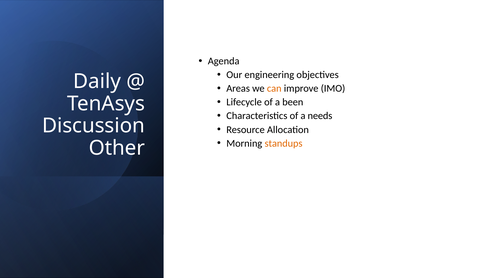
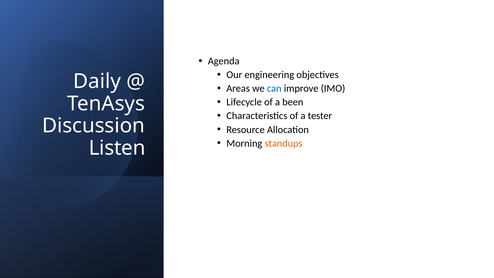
can colour: orange -> blue
needs: needs -> tester
Other: Other -> Listen
